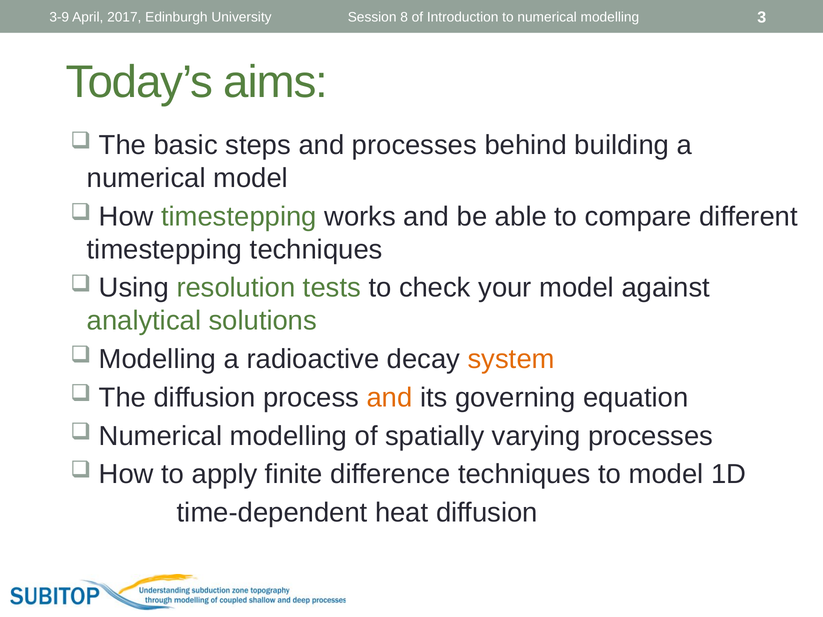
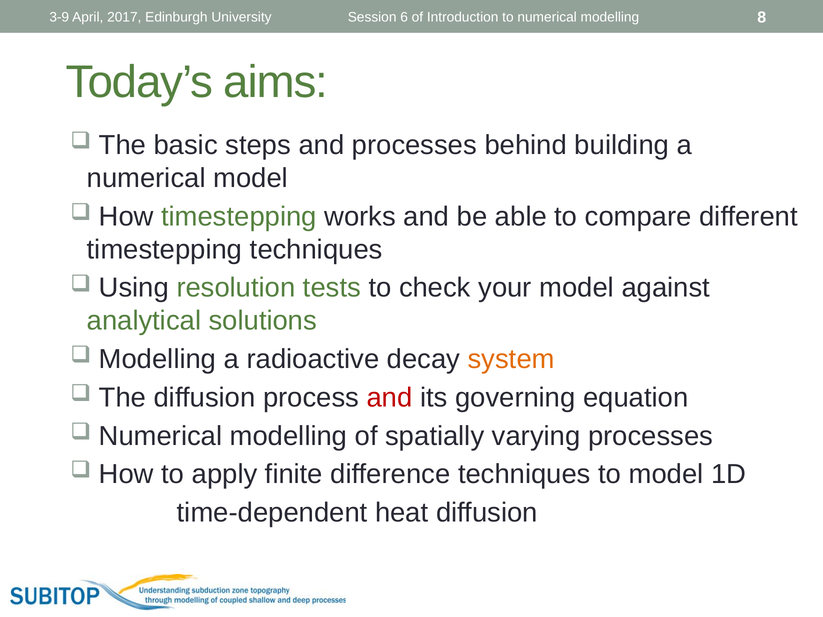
8: 8 -> 6
3: 3 -> 8
and at (389, 398) colour: orange -> red
